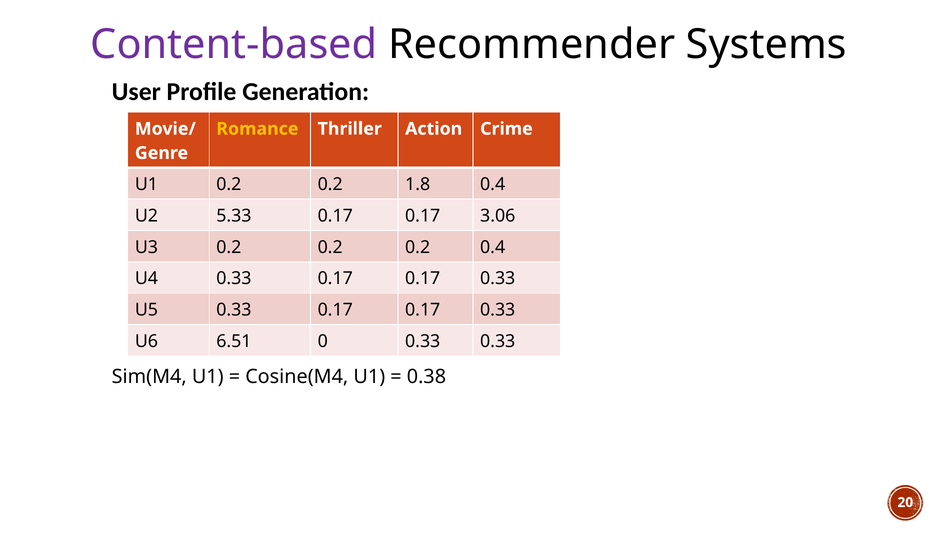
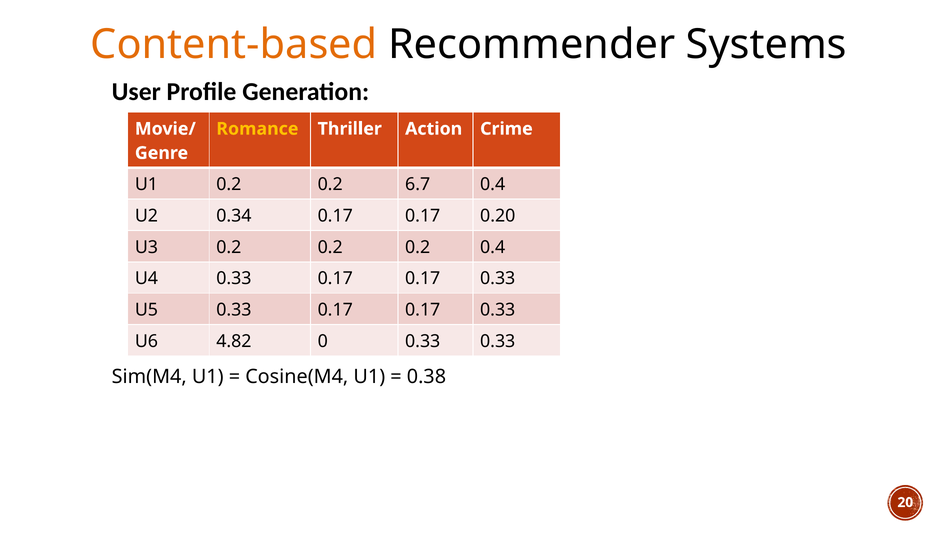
Content-based colour: purple -> orange
1.8: 1.8 -> 6.7
5.33: 5.33 -> 0.34
3.06: 3.06 -> 0.20
6.51: 6.51 -> 4.82
